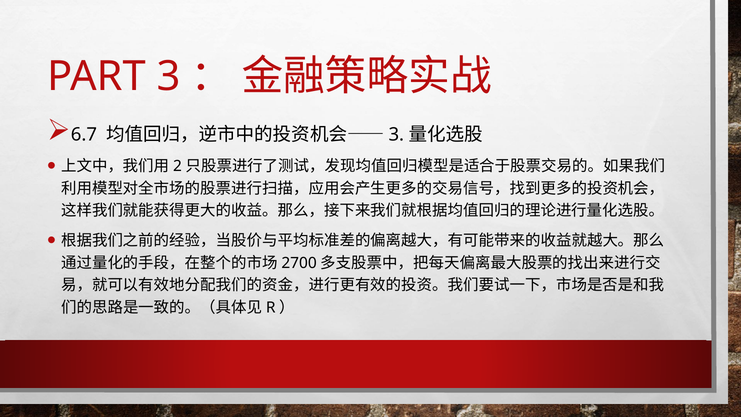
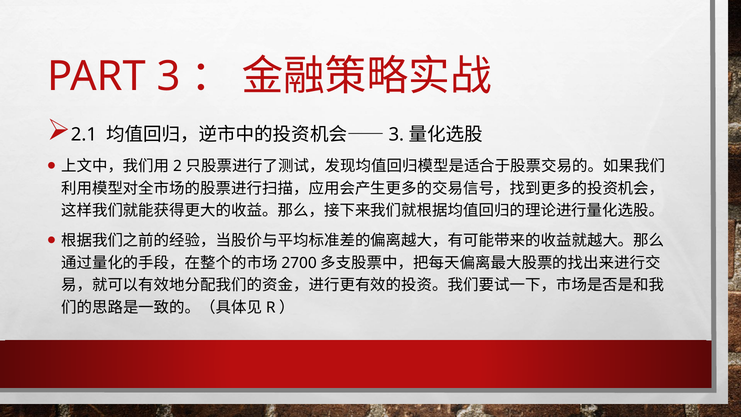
6.7: 6.7 -> 2.1
